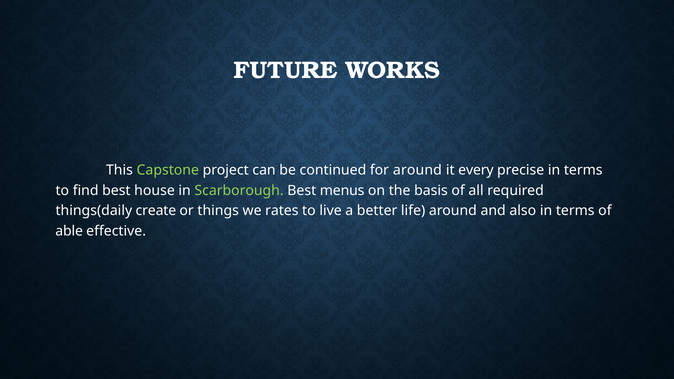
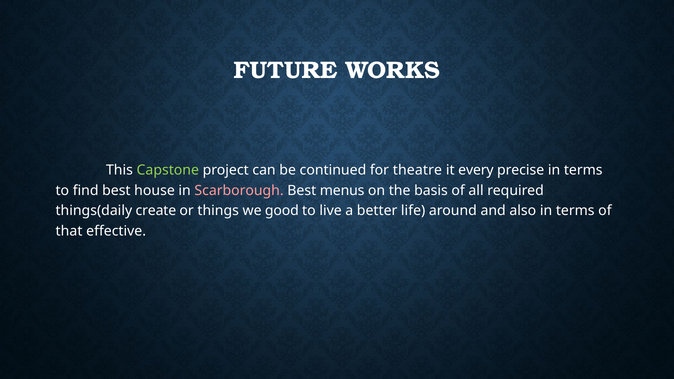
for around: around -> theatre
Scarborough colour: light green -> pink
rates: rates -> good
able: able -> that
